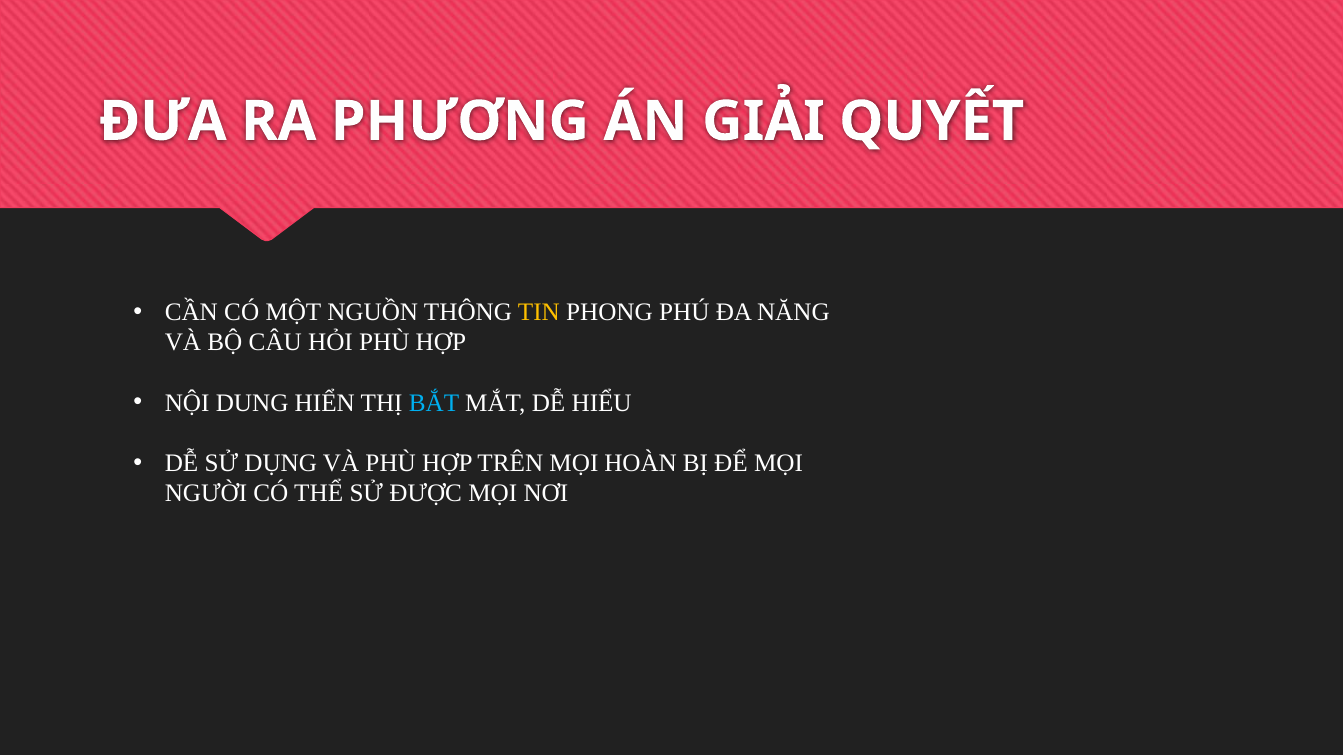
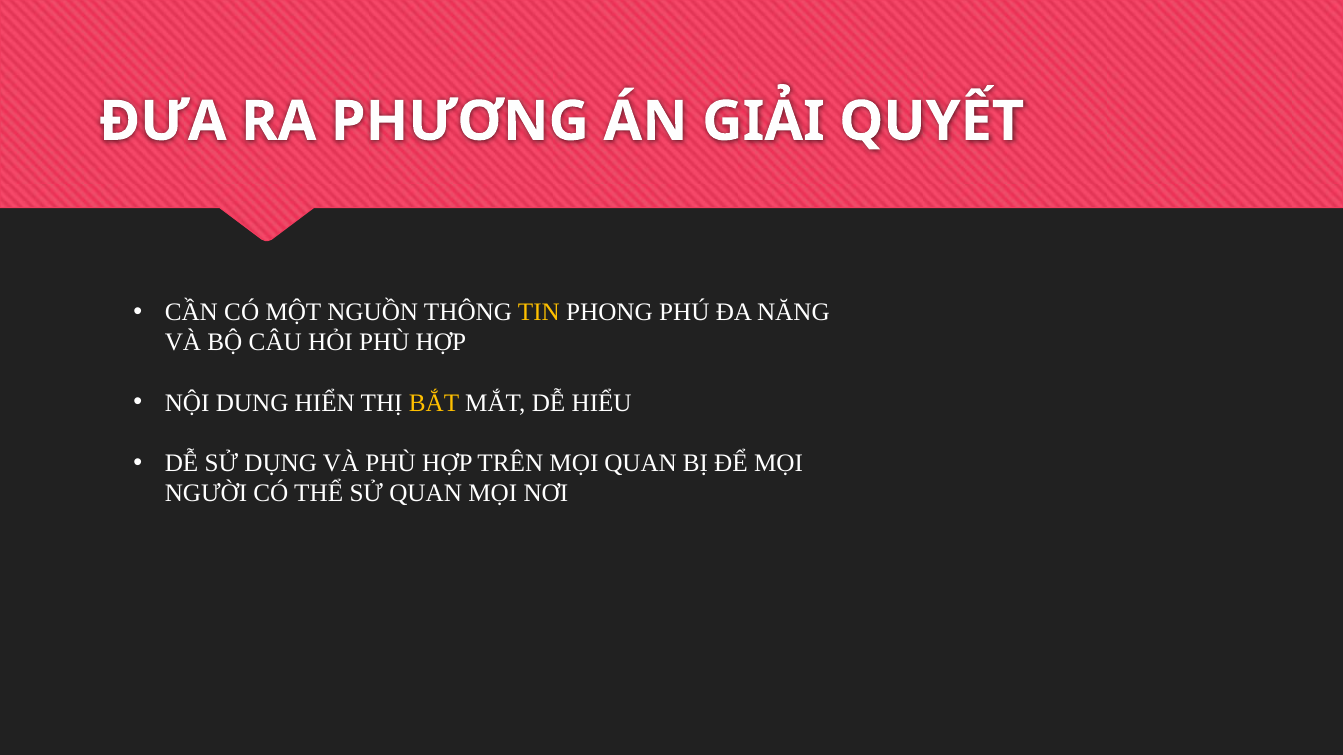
BẮT colour: light blue -> yellow
MỌI HOÀN: HOÀN -> QUAN
SỬ ĐƯỢC: ĐƯỢC -> QUAN
